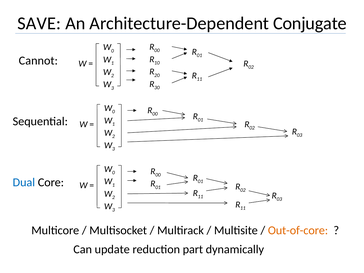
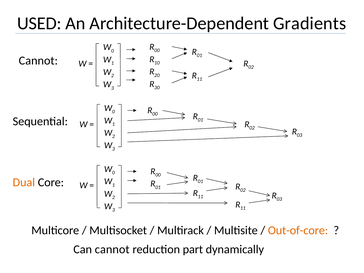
SAVE: SAVE -> USED
Conjugate: Conjugate -> Gradients
Dual colour: blue -> orange
Can update: update -> cannot
